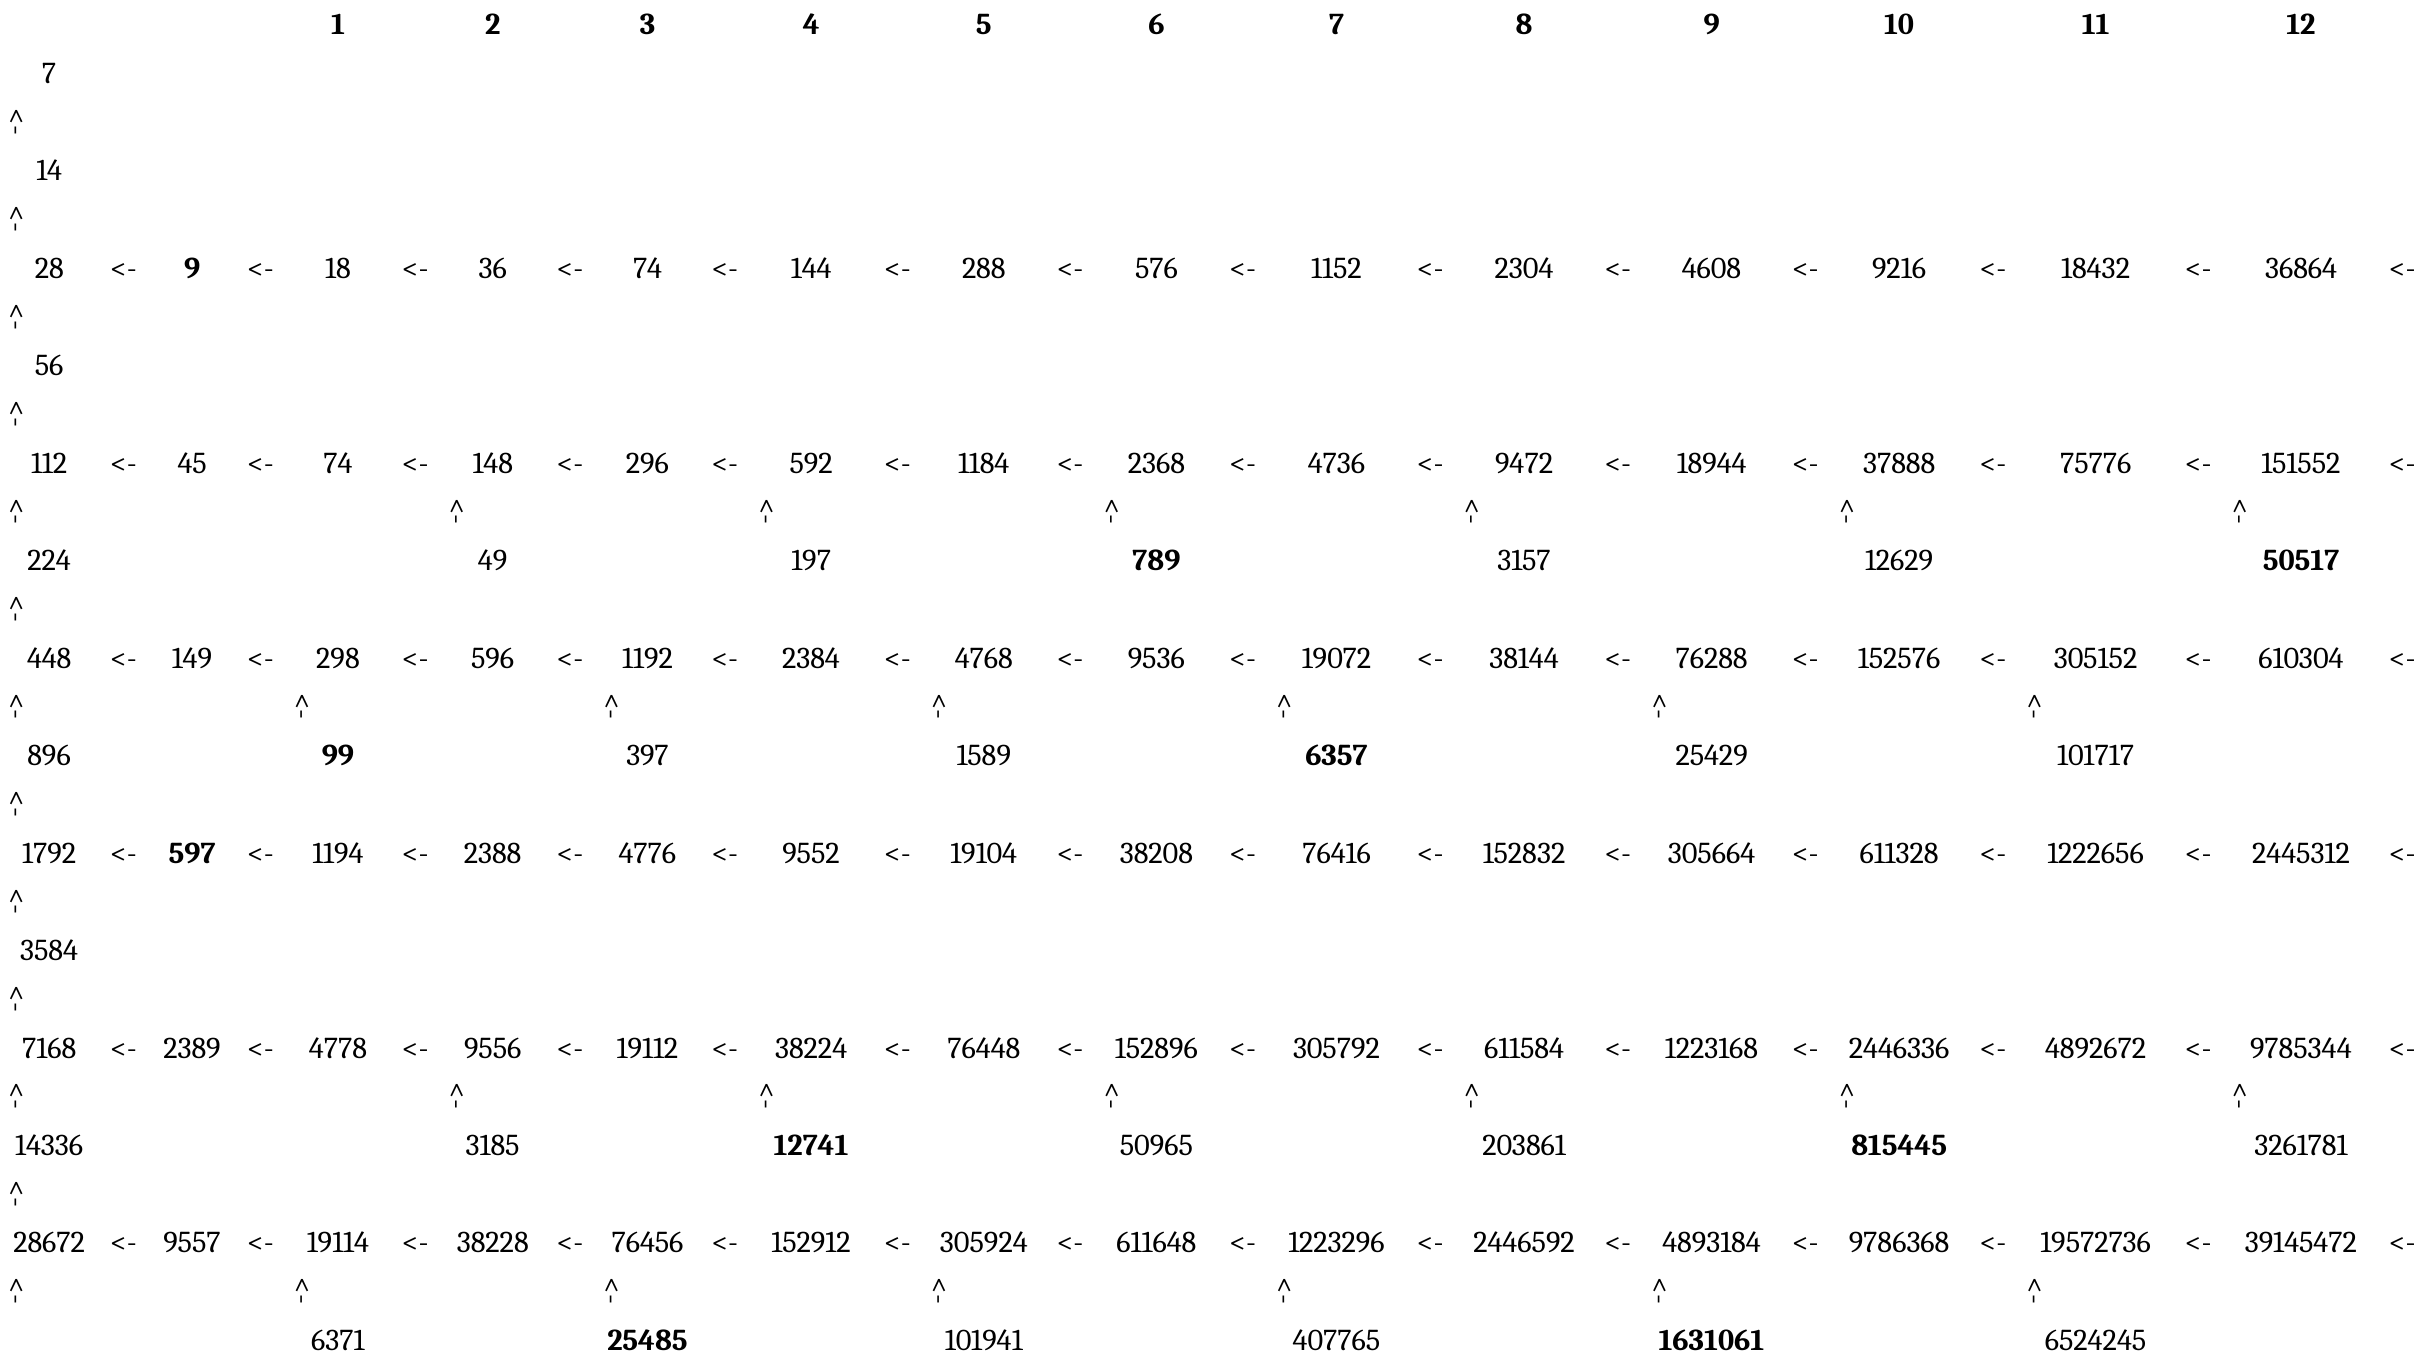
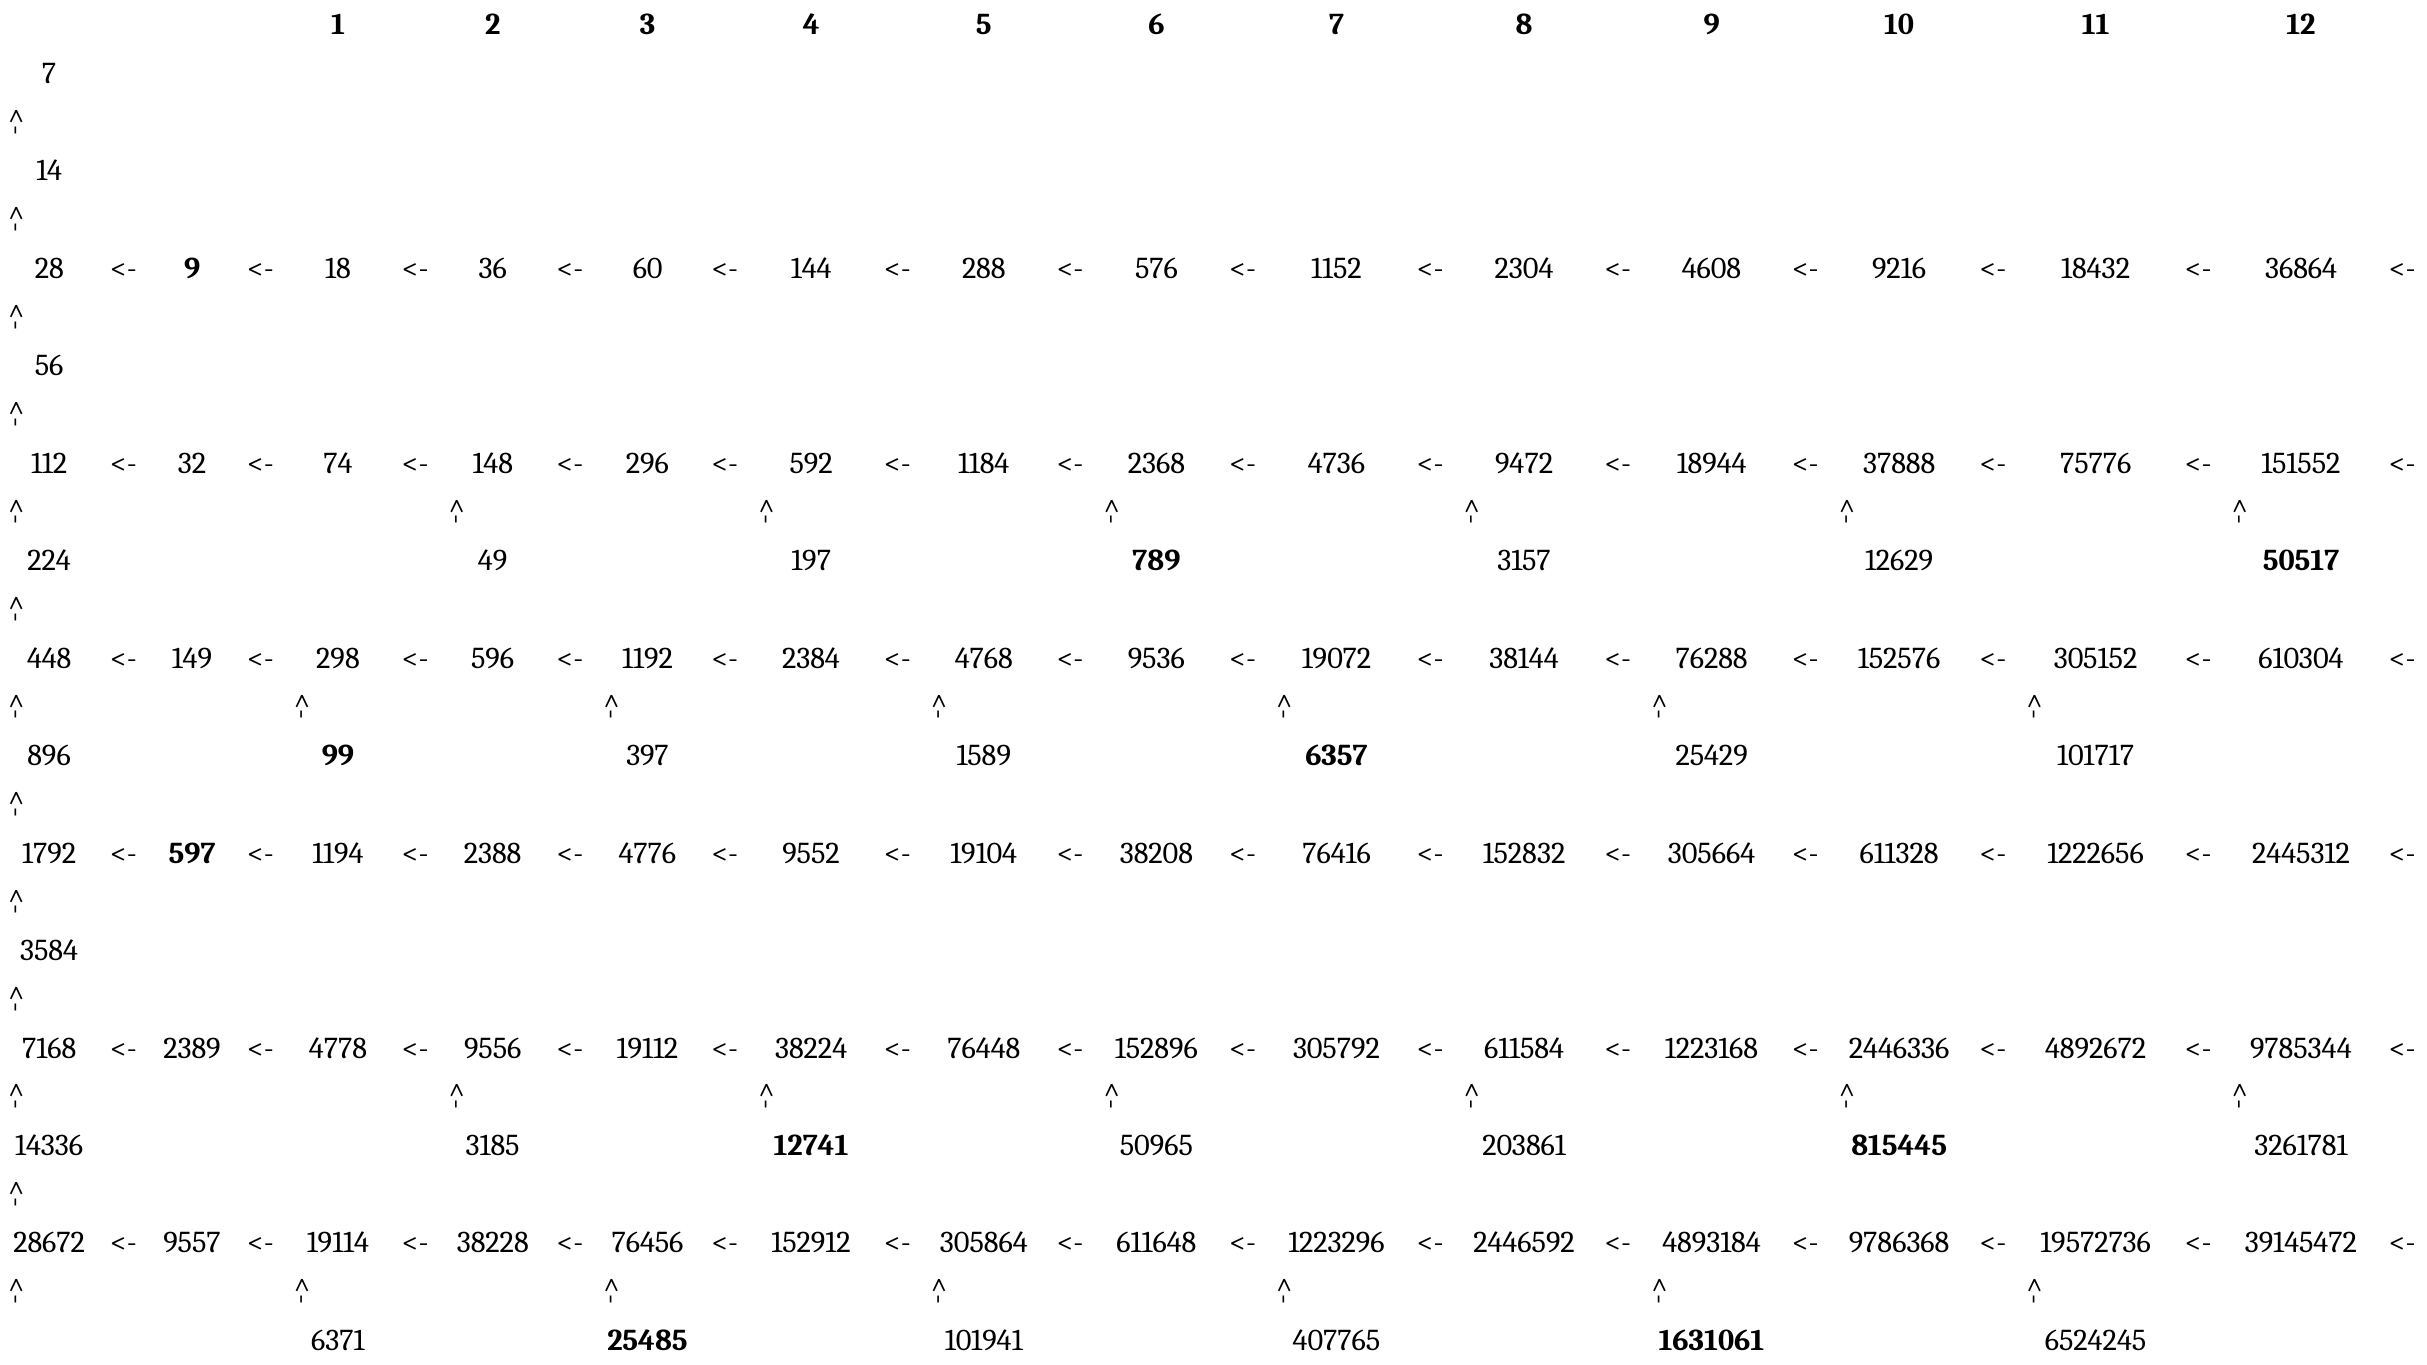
74 at (648, 268): 74 -> 60
45: 45 -> 32
305924: 305924 -> 305864
